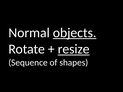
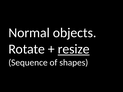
objects underline: present -> none
